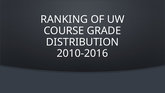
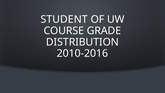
RANKING: RANKING -> STUDENT
